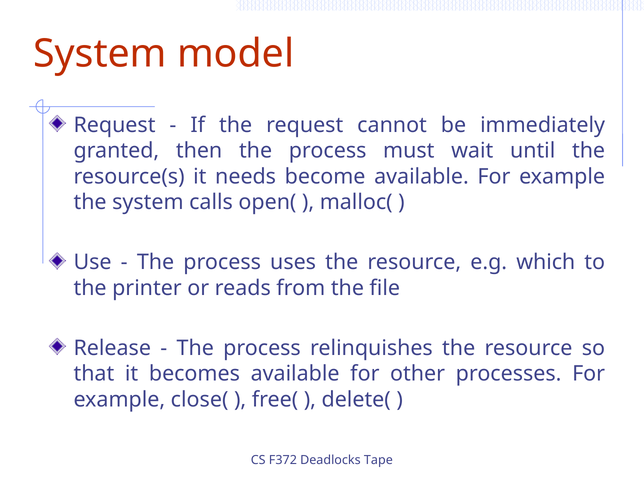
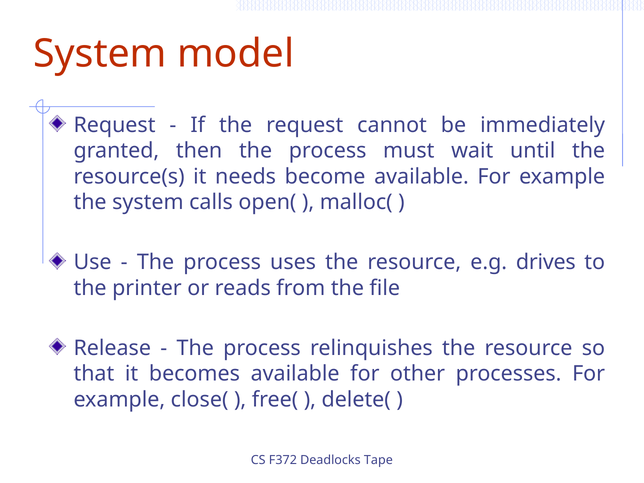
which: which -> drives
